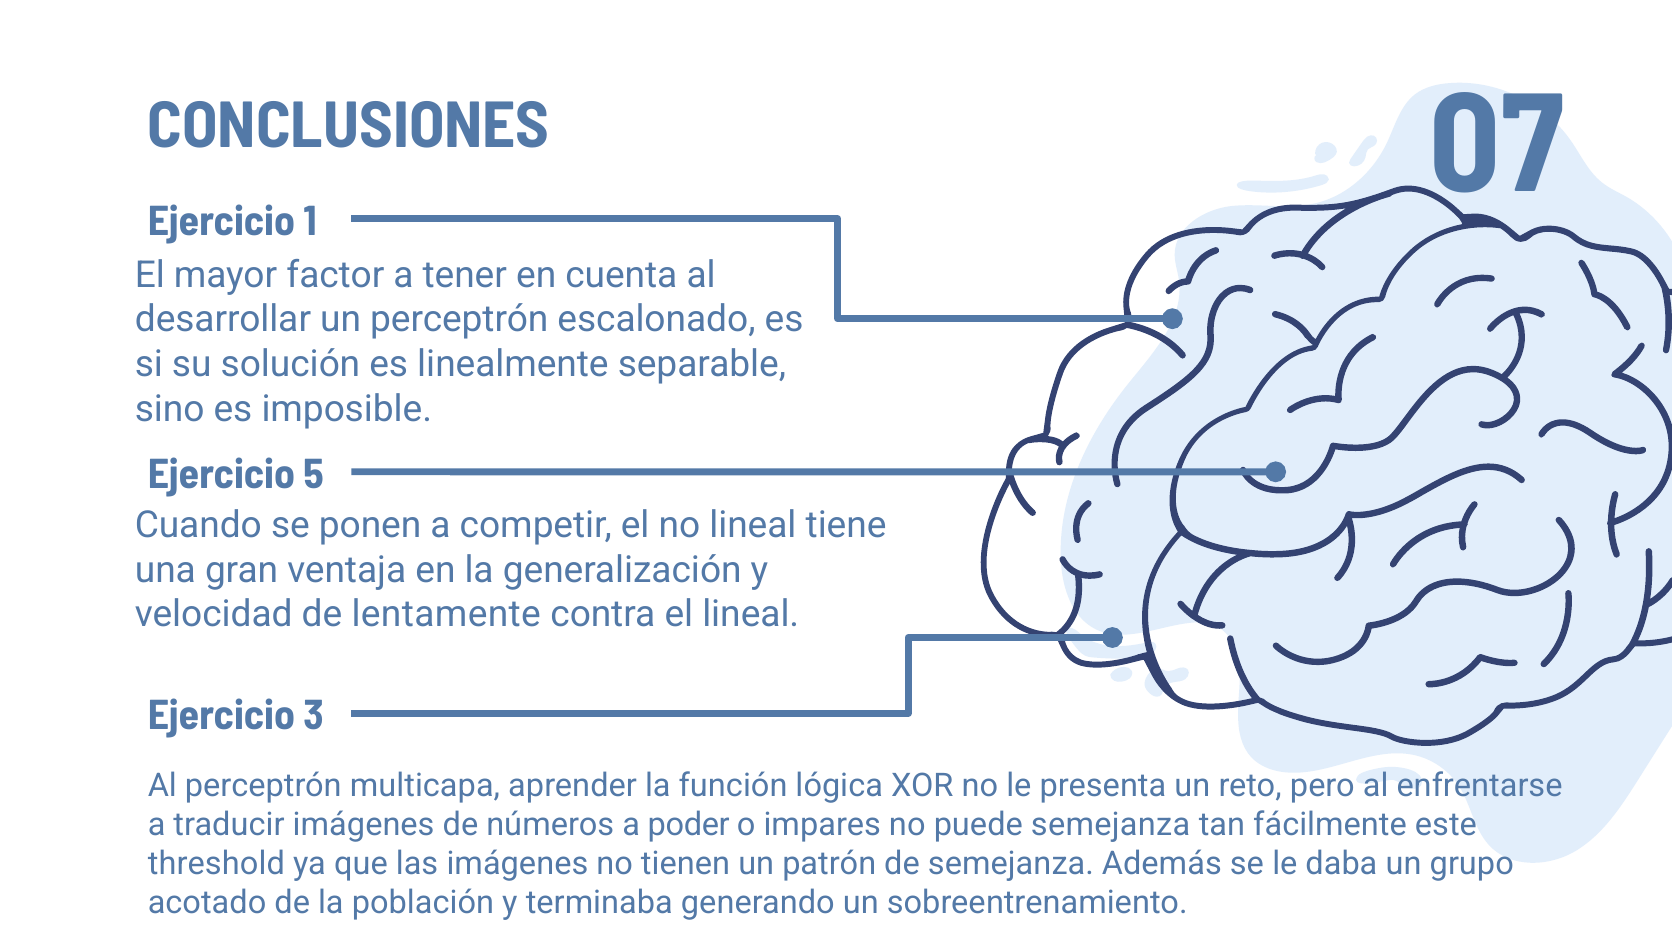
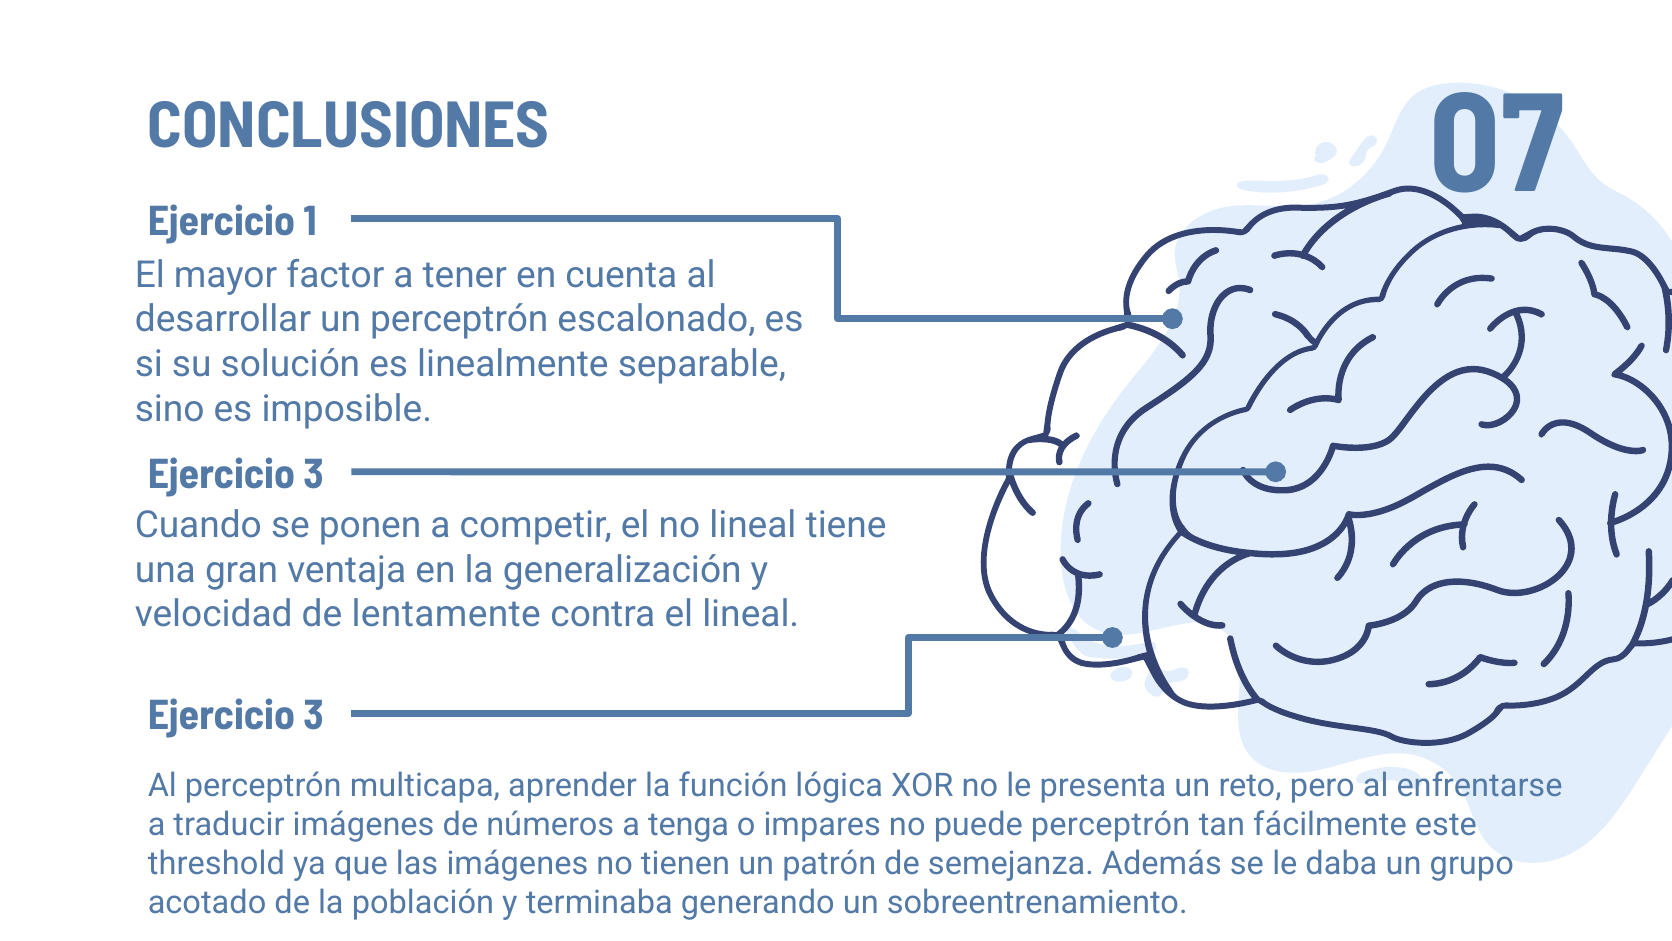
5 at (314, 474): 5 -> 3
poder: poder -> tenga
puede semejanza: semejanza -> perceptrón
